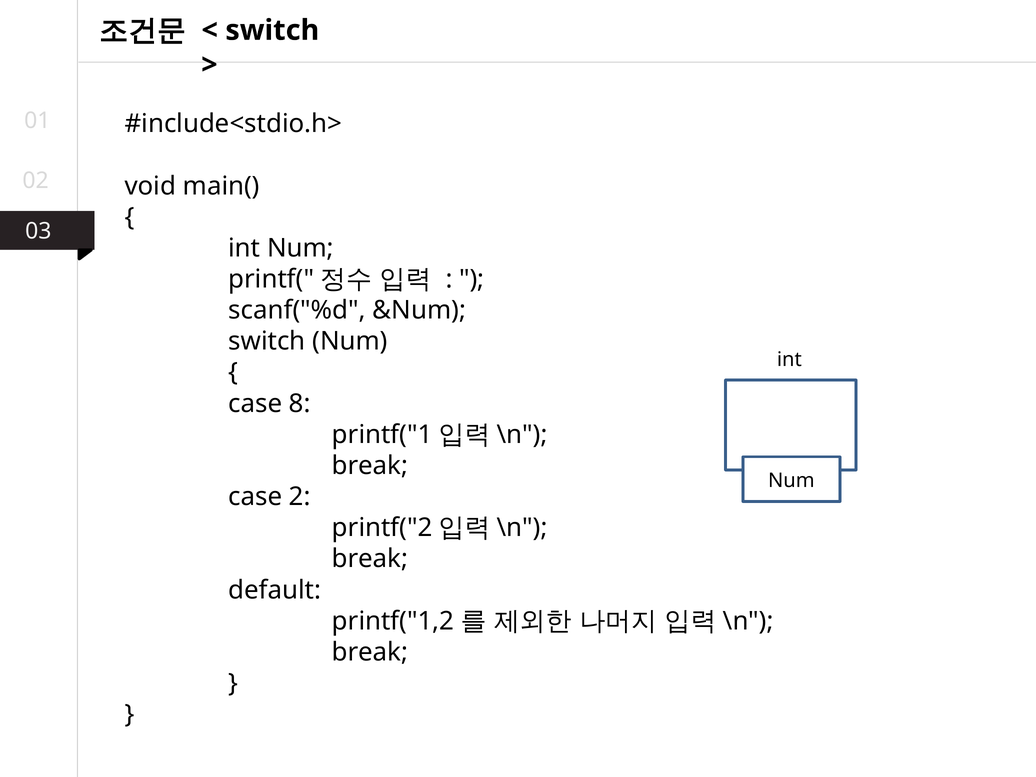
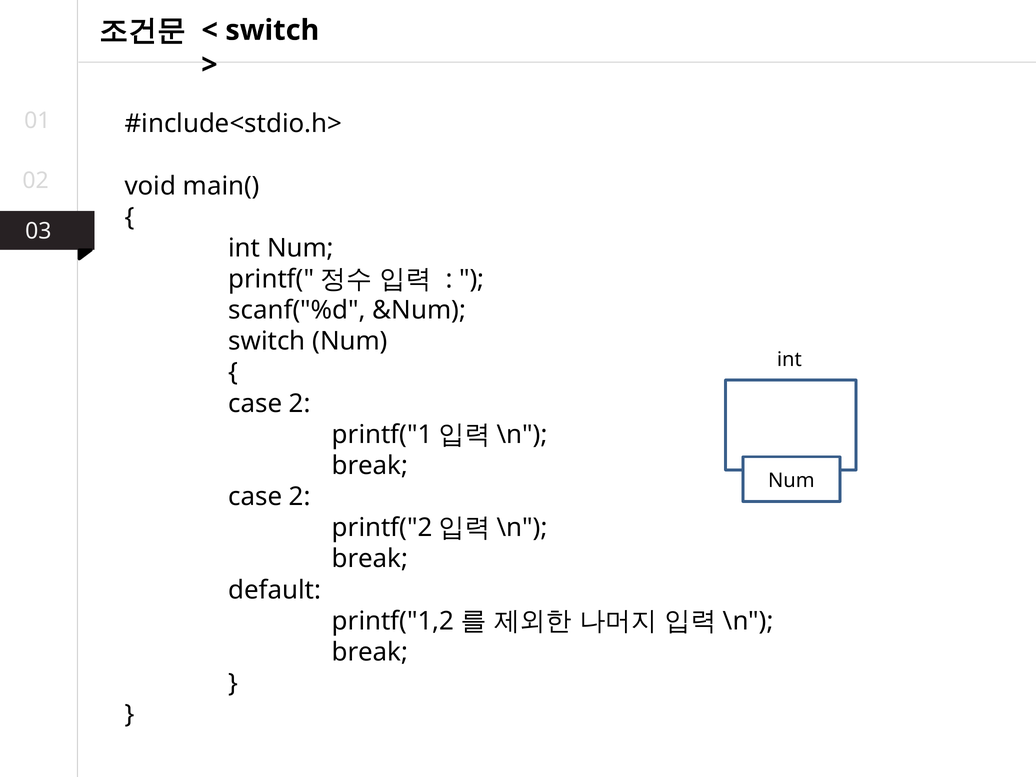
8 at (300, 404): 8 -> 2
